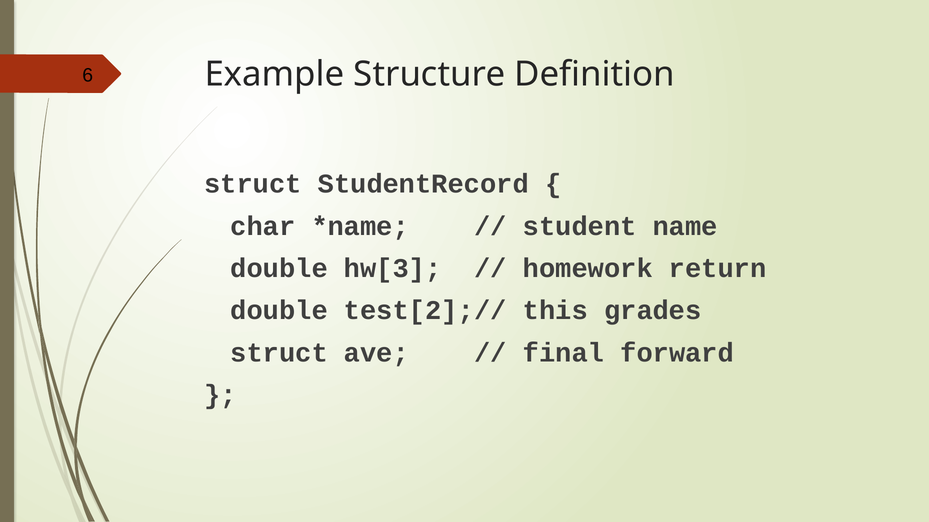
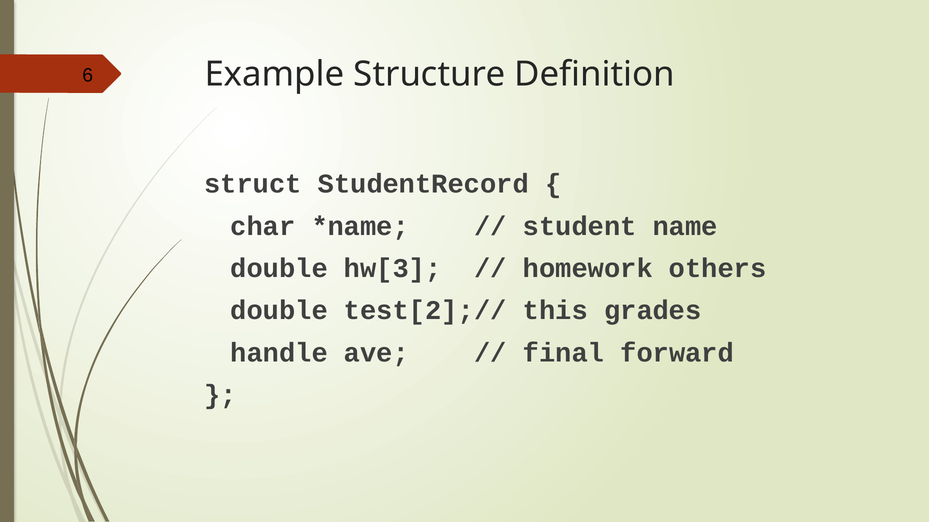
return: return -> others
struct at (279, 353): struct -> handle
